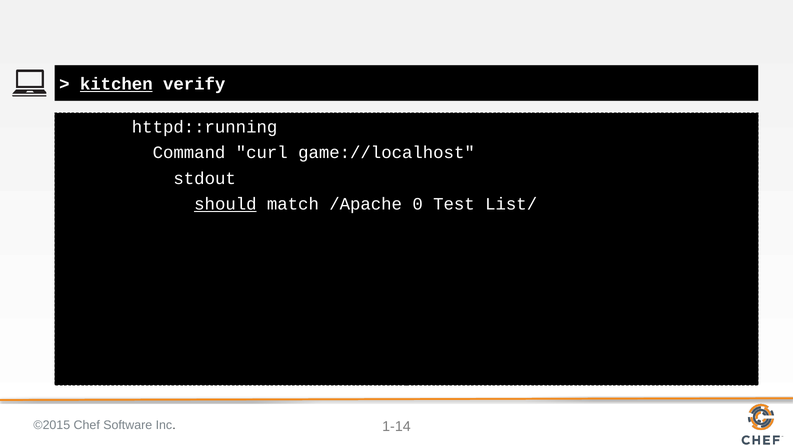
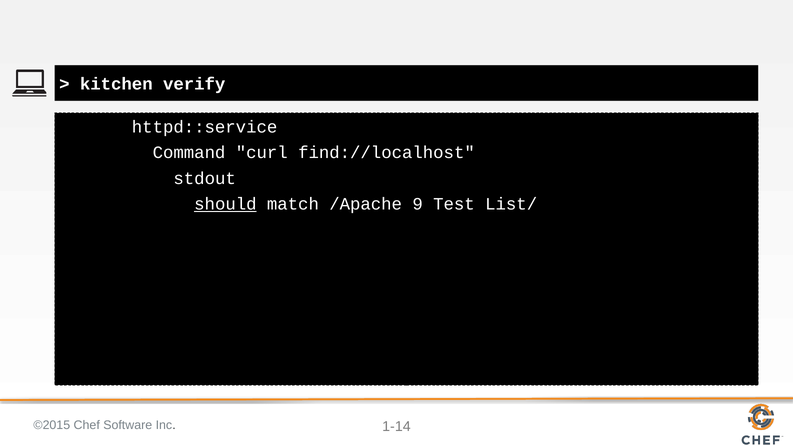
kitchen underline: present -> none
httpd::running: httpd::running -> httpd::service
game://localhost: game://localhost -> find://localhost
0: 0 -> 9
